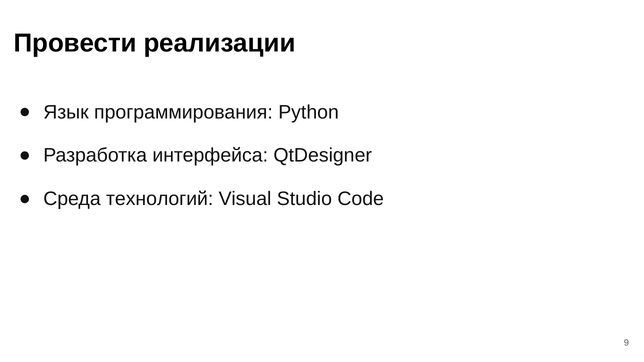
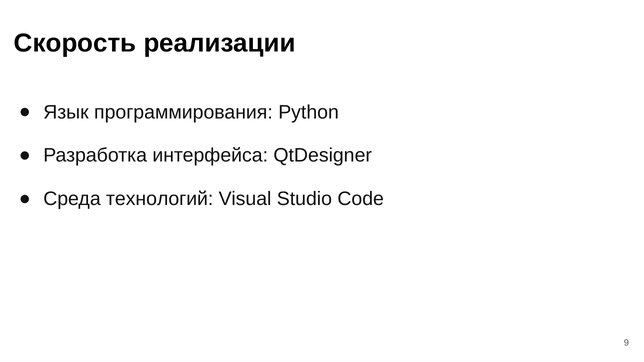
Провести: Провести -> Скорость
